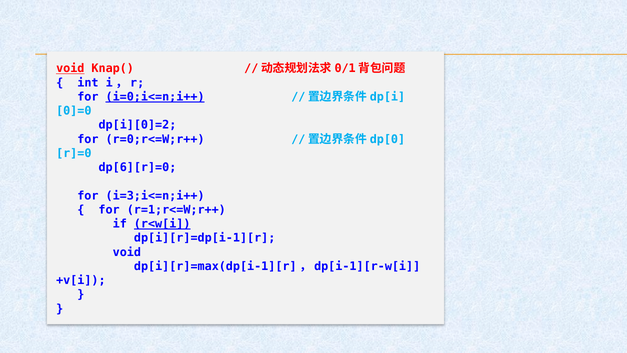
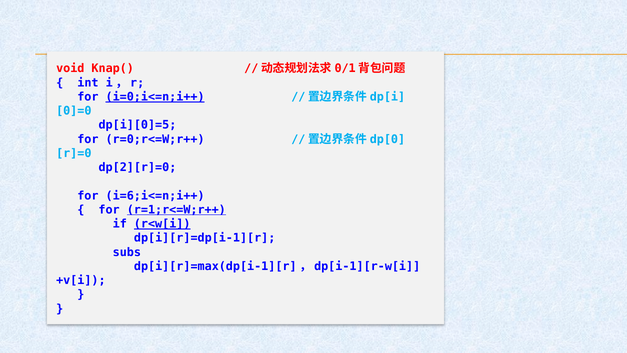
void at (70, 69) underline: present -> none
dp[i][0]=2: dp[i][0]=2 -> dp[i][0]=5
dp[6][r]=0: dp[6][r]=0 -> dp[2][r]=0
i=3;i<=n;i++: i=3;i<=n;i++ -> i=6;i<=n;i++
r=1;r<=W;r++ underline: none -> present
void at (127, 252): void -> subs
